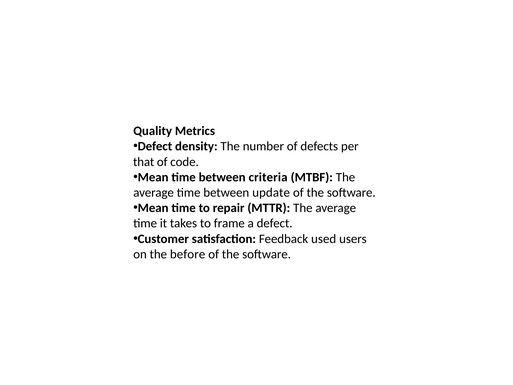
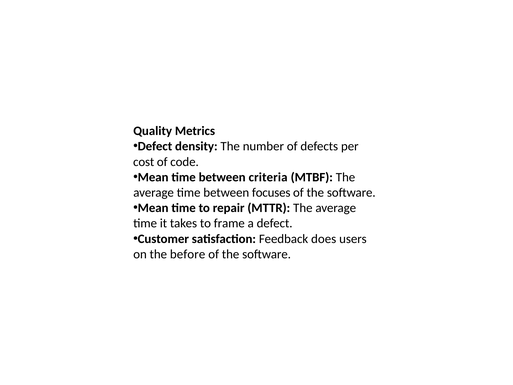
that: that -> cost
update: update -> focuses
used: used -> does
